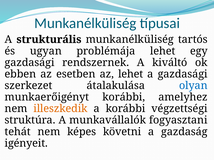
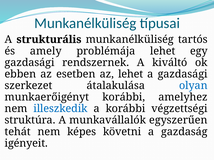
ugyan: ugyan -> amely
illeszkedik colour: orange -> blue
fogyasztani: fogyasztani -> egyszerűen
